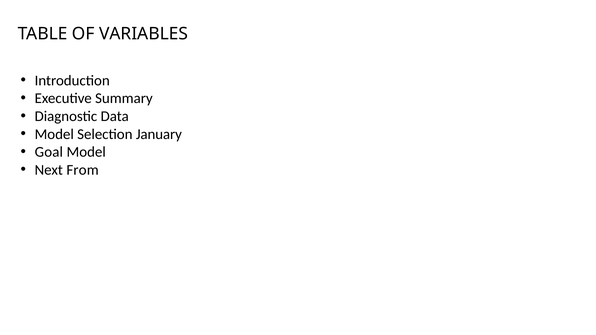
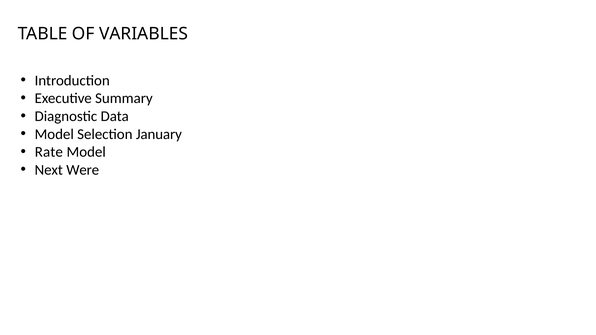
Goal: Goal -> Rate
From: From -> Were
